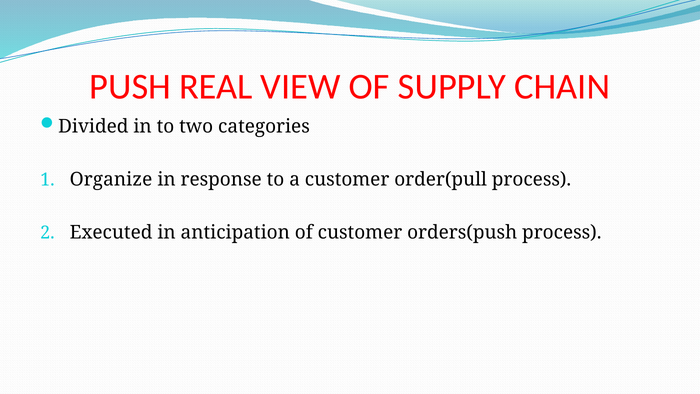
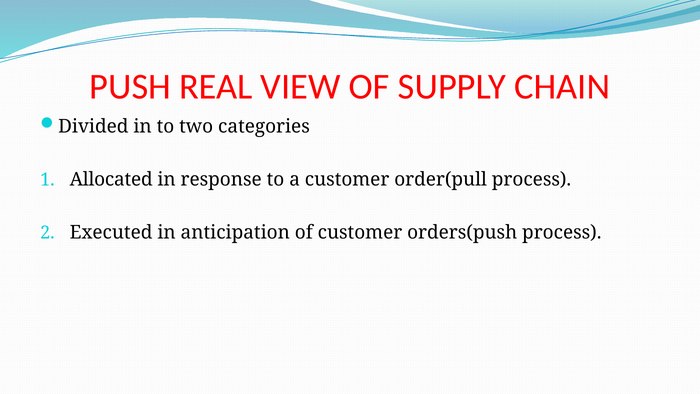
Organize: Organize -> Allocated
